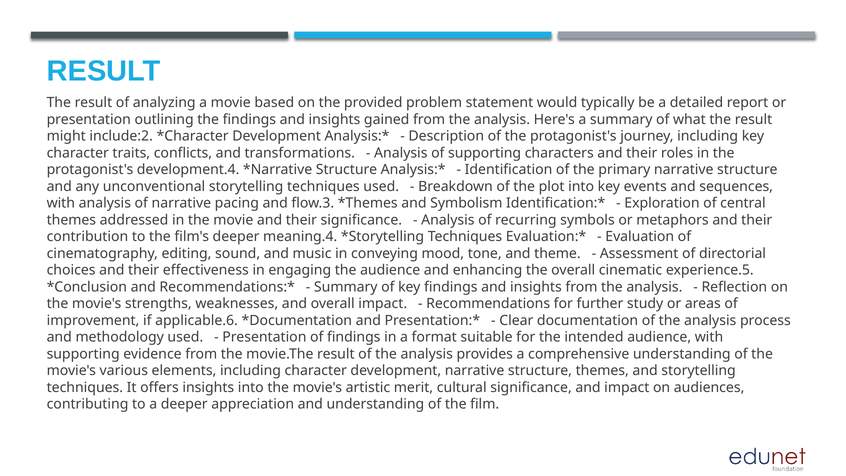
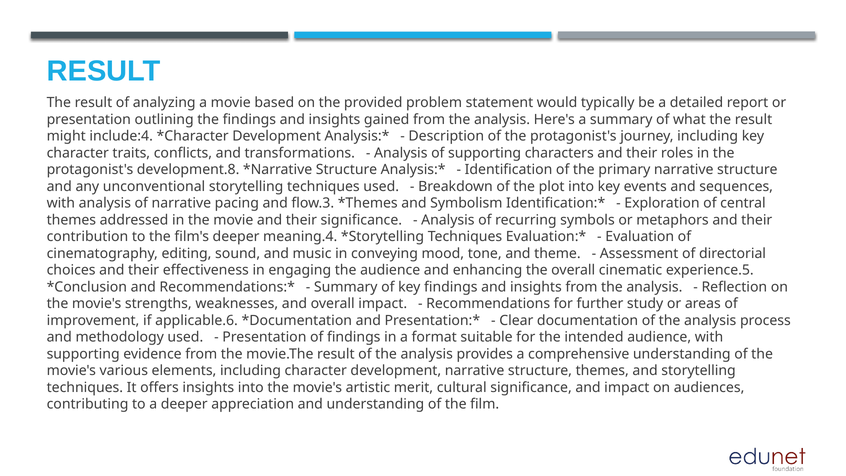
include:2: include:2 -> include:4
development.4: development.4 -> development.8
